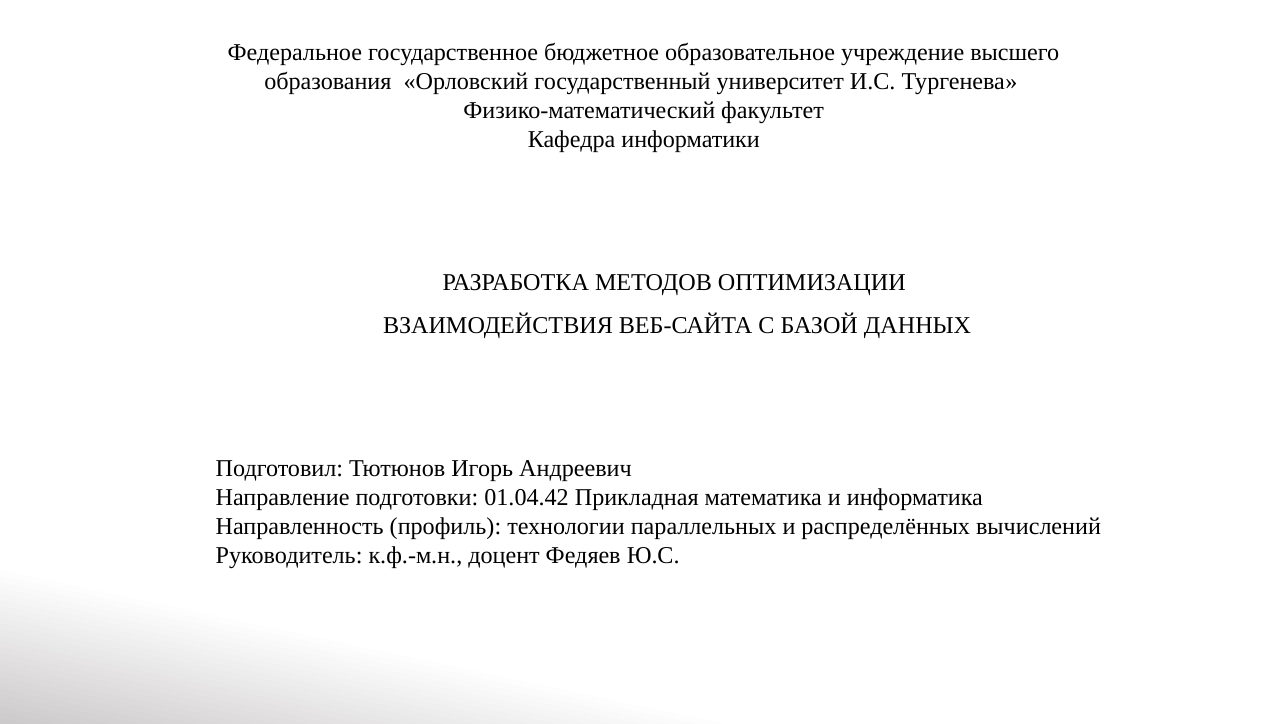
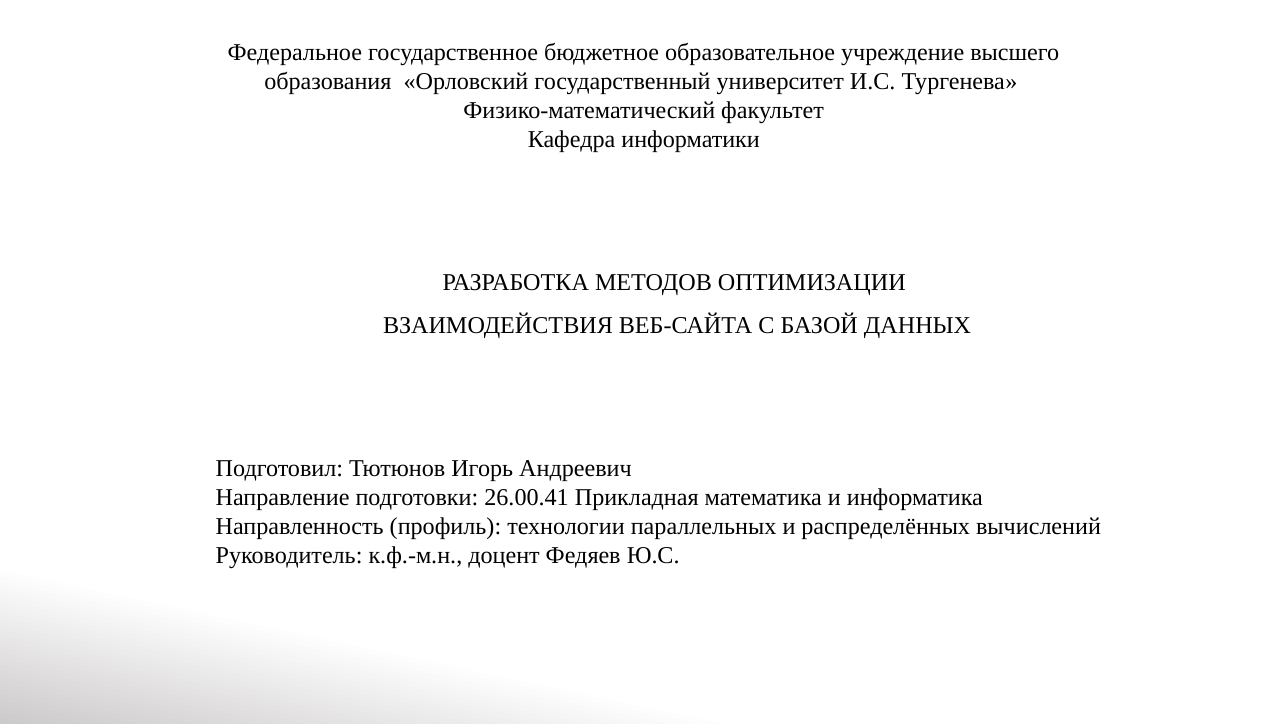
01.04.42: 01.04.42 -> 26.00.41
